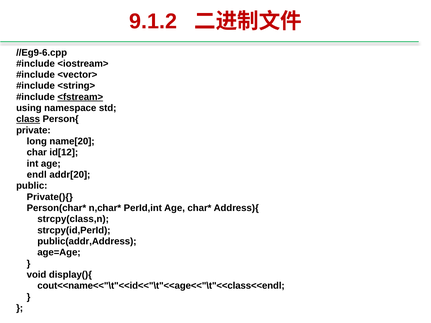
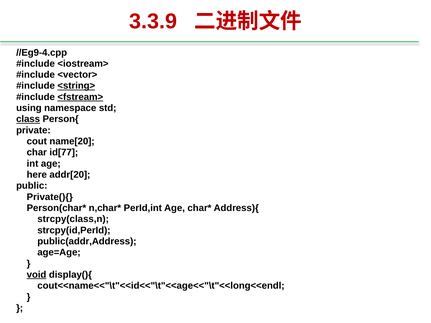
9.1.2: 9.1.2 -> 3.3.9
//Eg9-6.cpp: //Eg9-6.cpp -> //Eg9-4.cpp
<string> underline: none -> present
long: long -> cout
id[12: id[12 -> id[77
endl: endl -> here
void underline: none -> present
cout<<name<<"\t"<<id<<"\t"<<age<<"\t"<<class<<endl: cout<<name<<"\t"<<id<<"\t"<<age<<"\t"<<class<<endl -> cout<<name<<"\t"<<id<<"\t"<<age<<"\t"<<long<<endl
